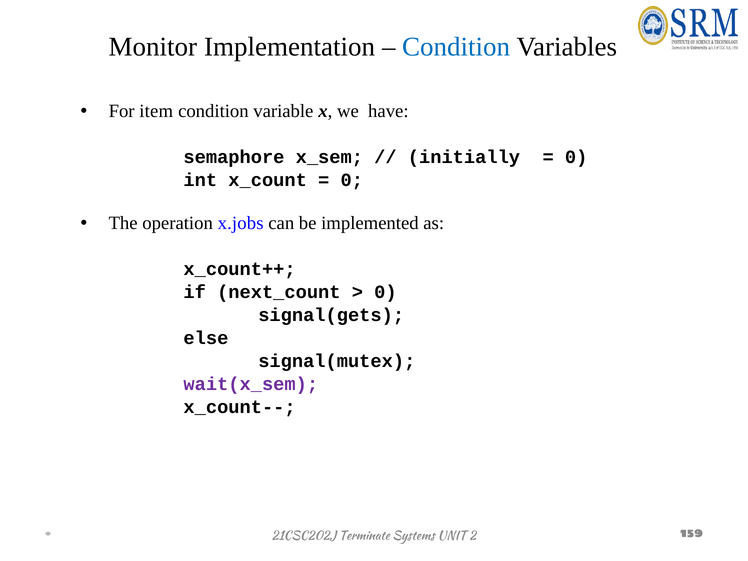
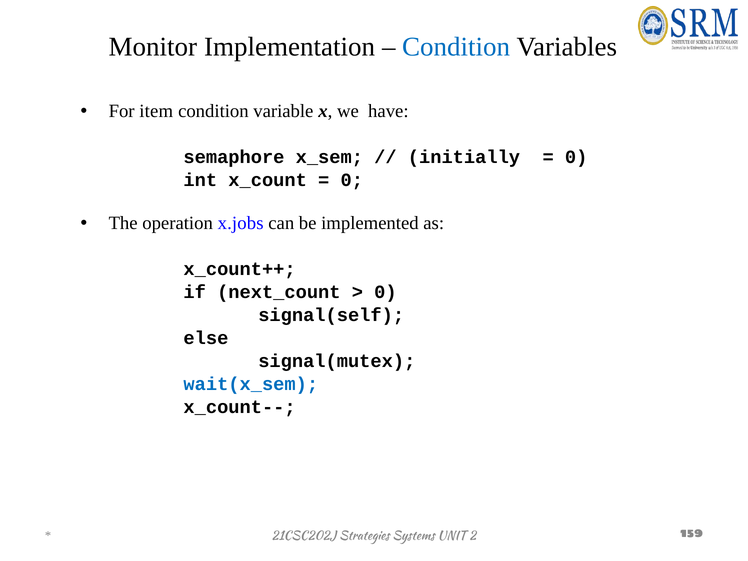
signal(gets: signal(gets -> signal(self
wait(x_sem colour: purple -> blue
Terminate: Terminate -> Strategies
